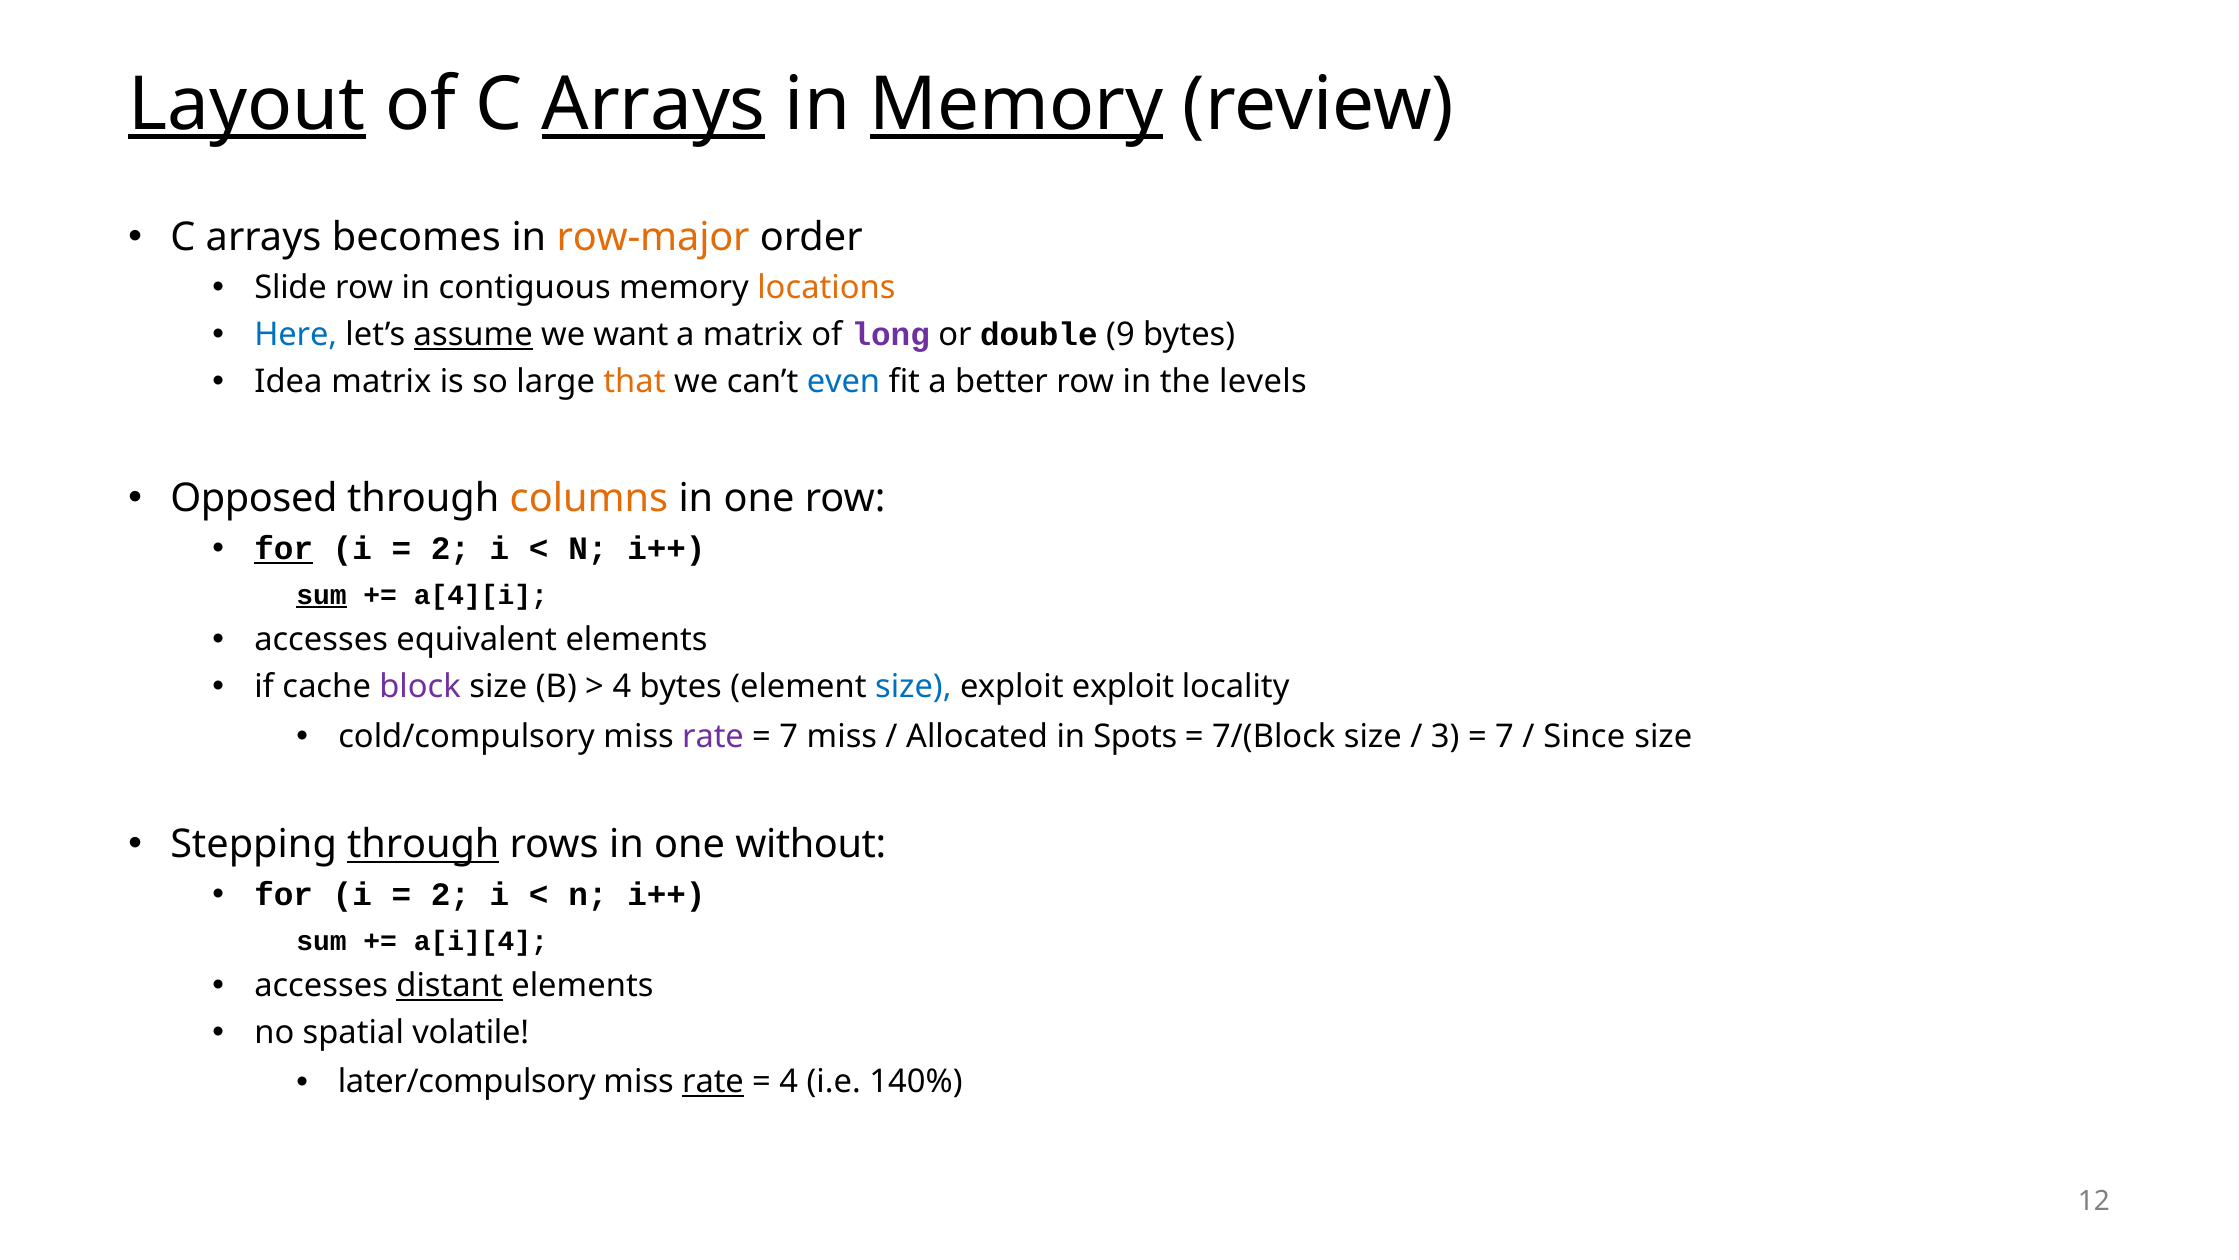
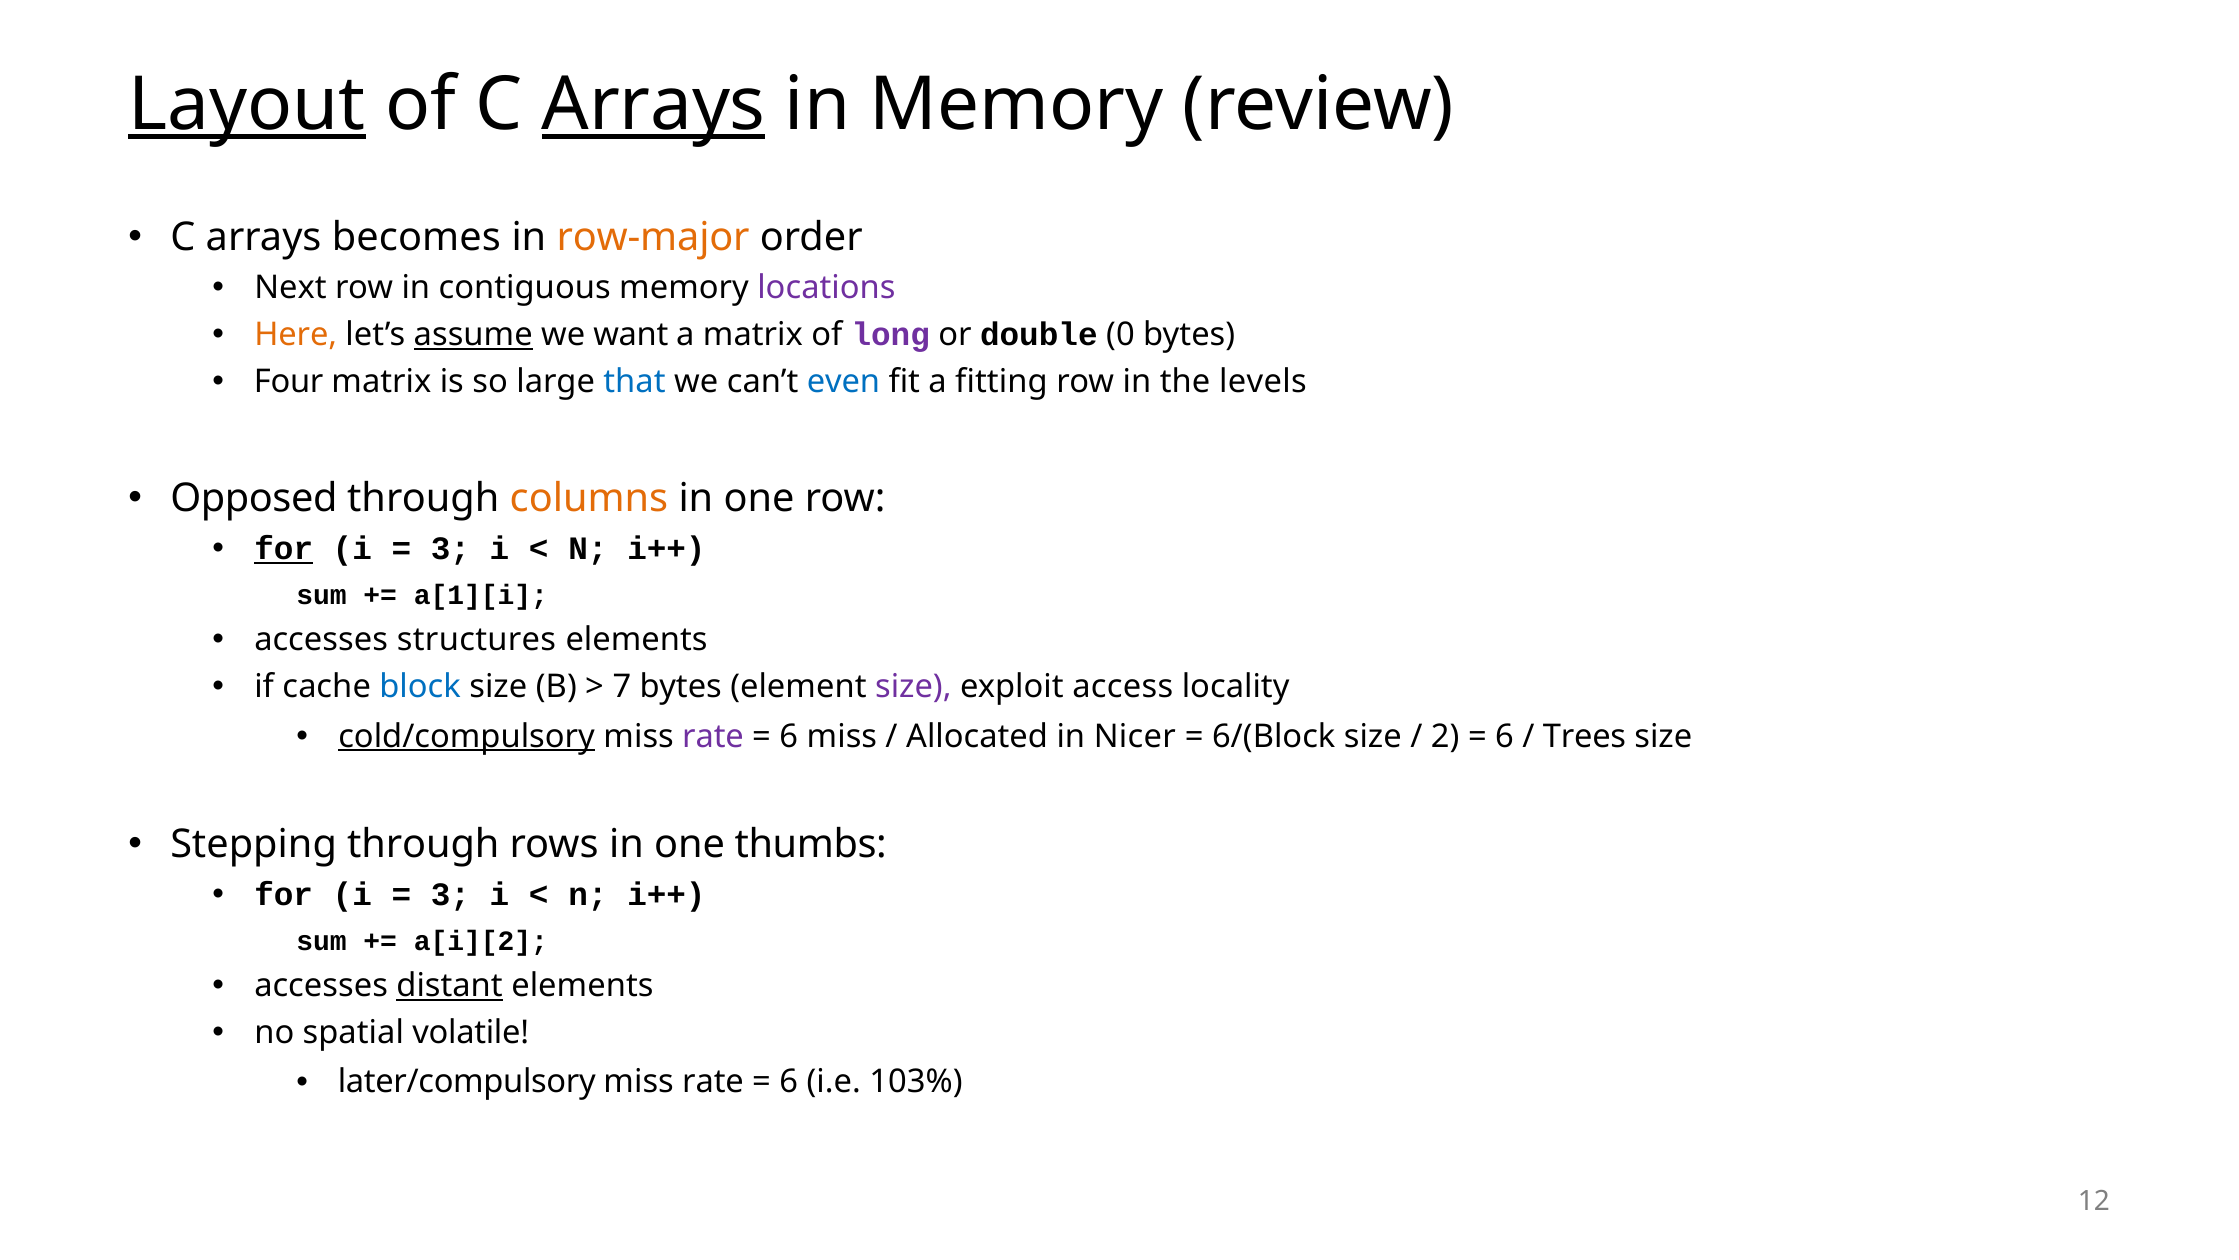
Memory at (1017, 104) underline: present -> none
Slide: Slide -> Next
locations colour: orange -> purple
Here colour: blue -> orange
9: 9 -> 0
Idea: Idea -> Four
that colour: orange -> blue
better: better -> fitting
2 at (450, 549): 2 -> 3
sum at (321, 595) underline: present -> none
a[4][i: a[4][i -> a[1][i
equivalent: equivalent -> structures
block colour: purple -> blue
4 at (622, 687): 4 -> 7
size at (913, 687) colour: blue -> purple
exploit exploit: exploit -> access
cold/compulsory underline: none -> present
7 at (789, 736): 7 -> 6
Spots: Spots -> Nicer
7/(Block: 7/(Block -> 6/(Block
3: 3 -> 2
7 at (1505, 736): 7 -> 6
Since: Since -> Trees
through at (423, 844) underline: present -> none
without: without -> thumbs
2 at (450, 894): 2 -> 3
a[i][4: a[i][4 -> a[i][2
rate at (713, 1082) underline: present -> none
4 at (789, 1082): 4 -> 6
140%: 140% -> 103%
